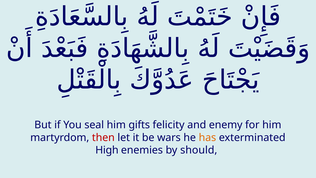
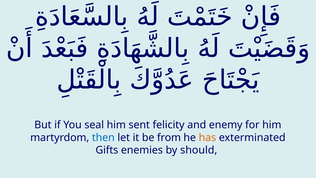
gifts: gifts -> sent
then colour: red -> blue
wars: wars -> from
High: High -> Gifts
